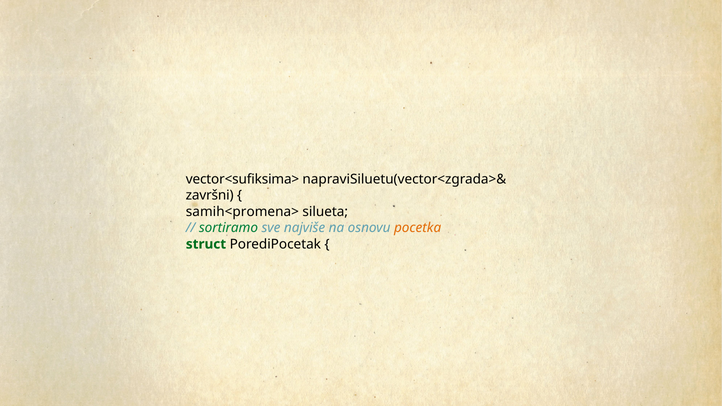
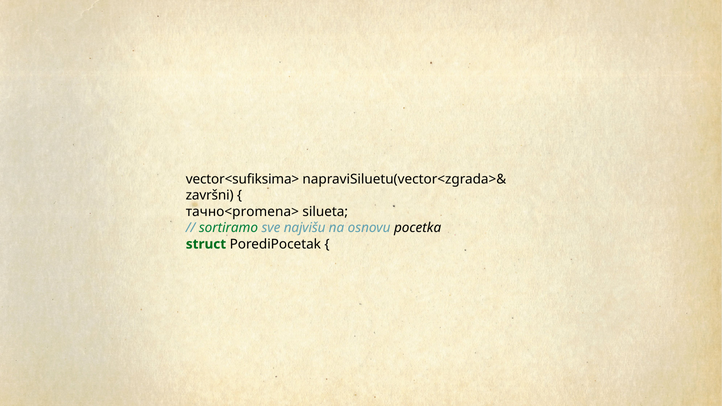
samih<promena>: samih<promena> -> тачно<promena>
najviše: najviše -> najvišu
pocetka colour: orange -> black
